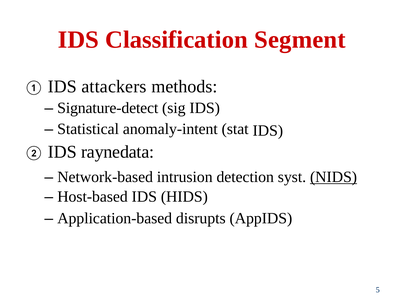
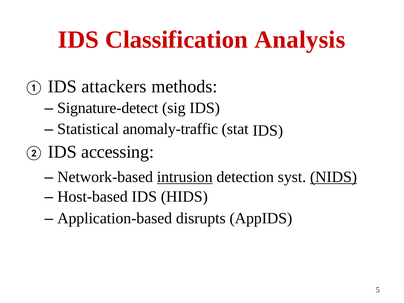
Segment: Segment -> Analysis
anomaly-intent: anomaly-intent -> anomaly-traffic
raynedata: raynedata -> accessing
intrusion underline: none -> present
